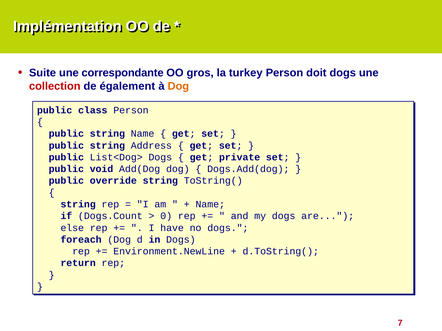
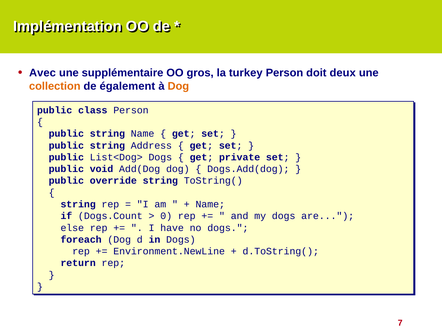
Suite: Suite -> Avec
correspondante: correspondante -> supplémentaire
doit dogs: dogs -> deux
collection colour: red -> orange
